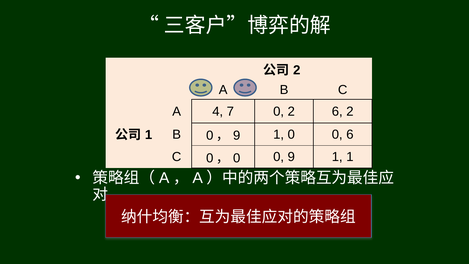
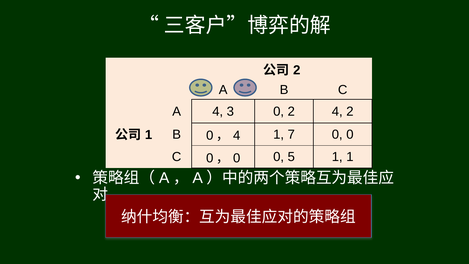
7: 7 -> 3
2 6: 6 -> 4
9 at (237, 136): 9 -> 4
1 0: 0 -> 7
6 at (350, 134): 6 -> 0
0 9: 9 -> 5
